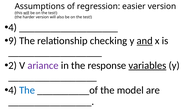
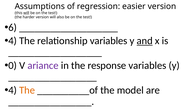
4 at (13, 27): 4 -> 6
9 at (13, 41): 9 -> 4
relationship checking: checking -> variables
2: 2 -> 0
variables at (147, 65) underline: present -> none
The at (27, 90) colour: blue -> orange
